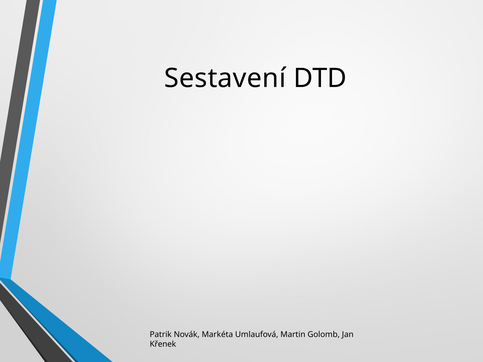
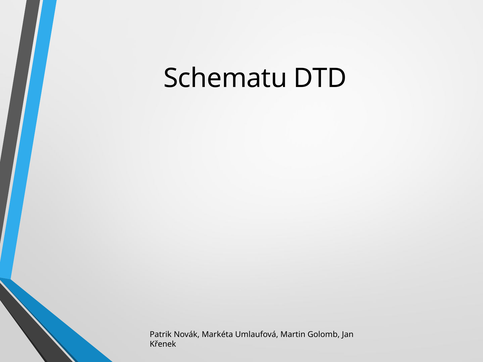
Sestavení: Sestavení -> Schematu
